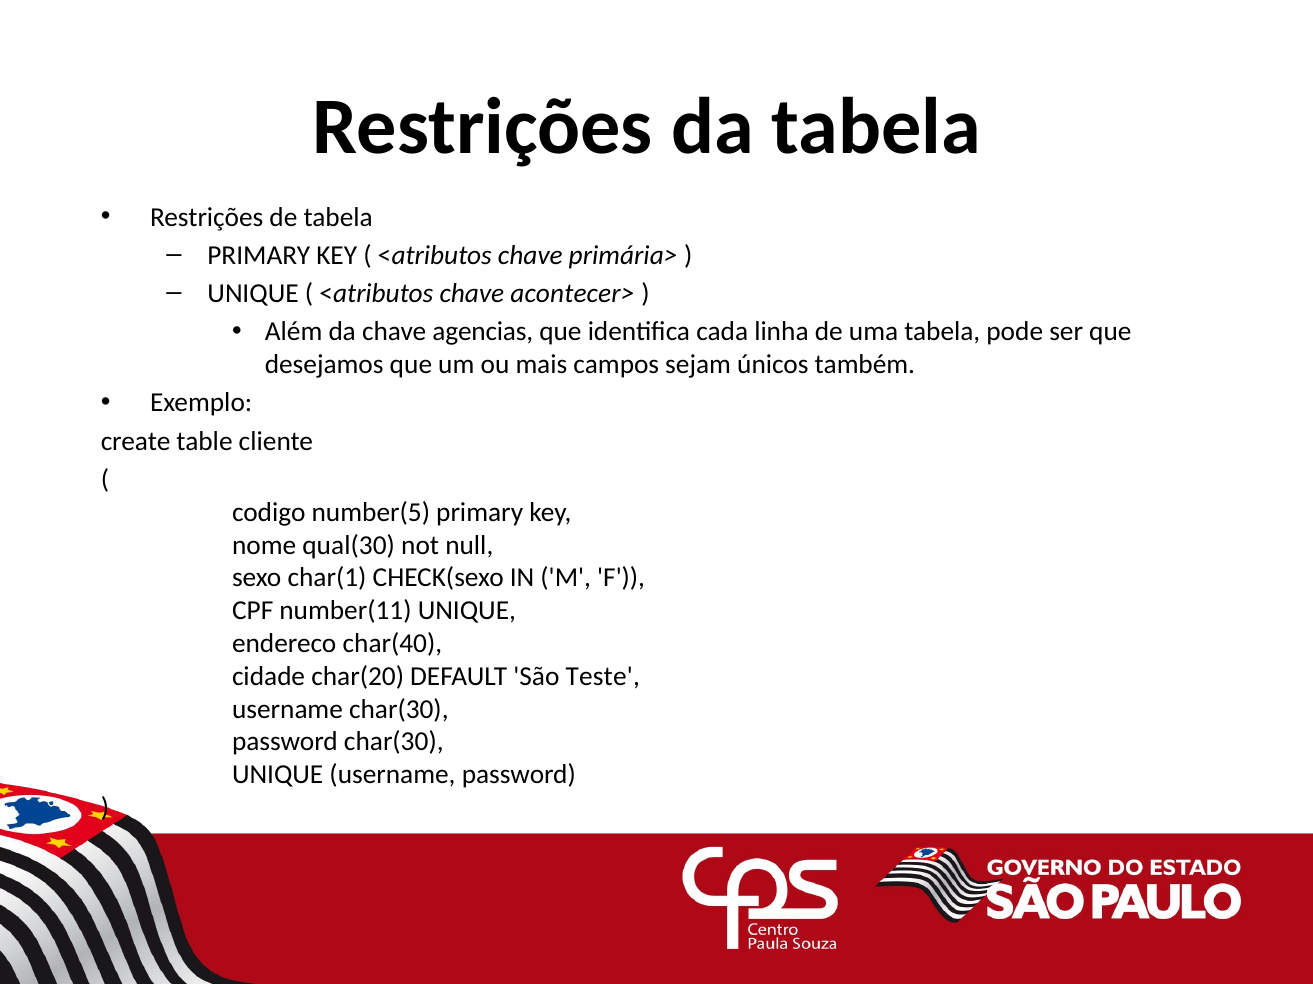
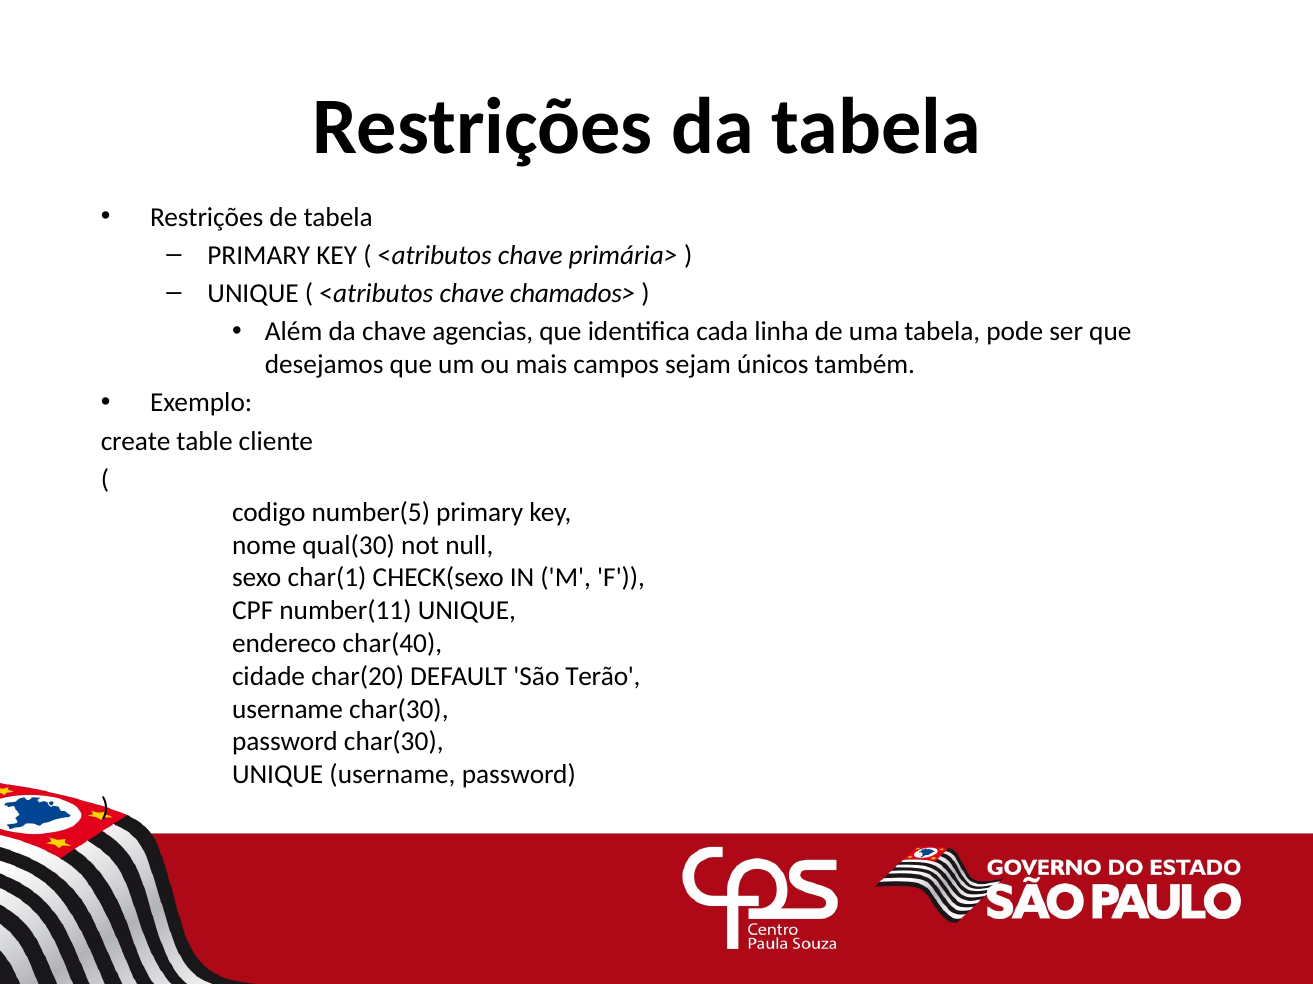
acontecer>: acontecer> -> chamados>
Teste: Teste -> Terão
